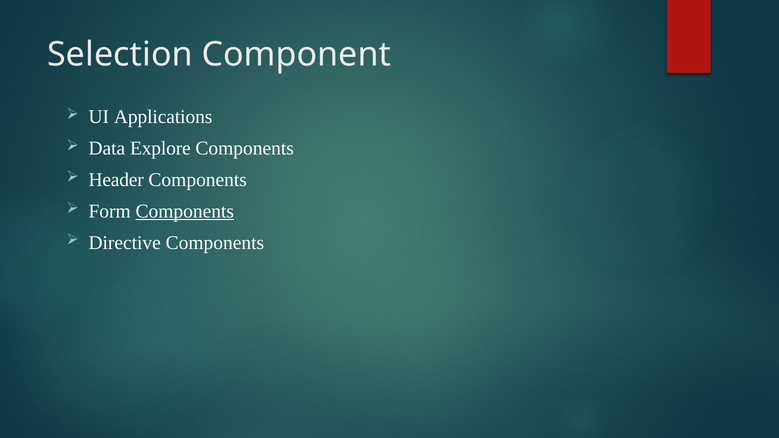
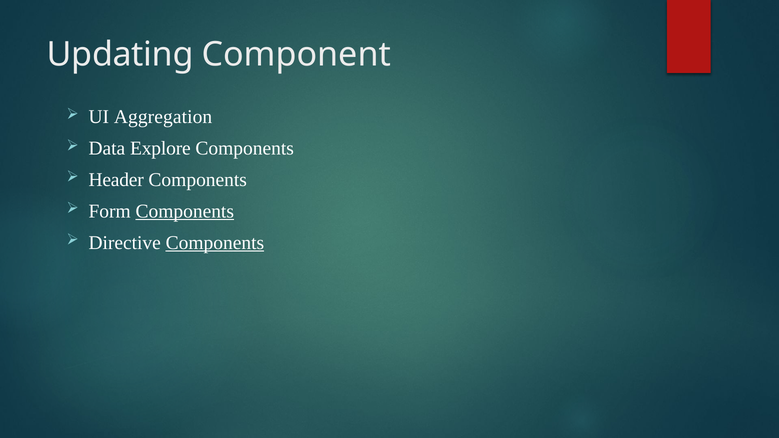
Selection: Selection -> Updating
Applications: Applications -> Aggregation
Components at (215, 243) underline: none -> present
